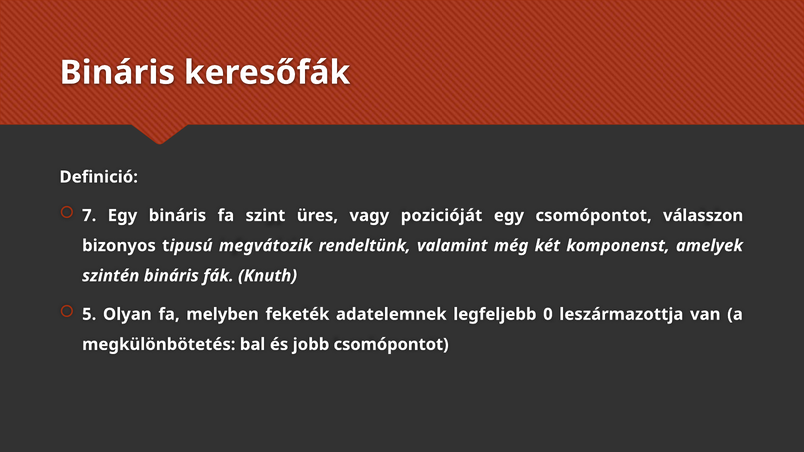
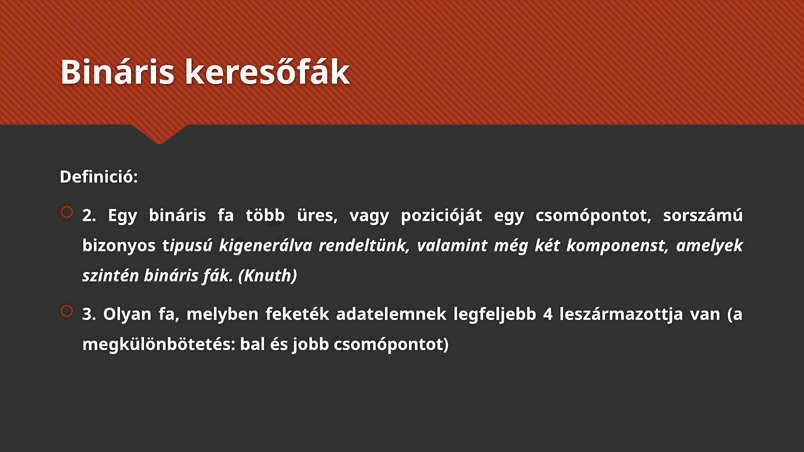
7: 7 -> 2
szint: szint -> több
válasszon: válasszon -> sorszámú
megvátozik: megvátozik -> kigenerálva
5: 5 -> 3
0: 0 -> 4
